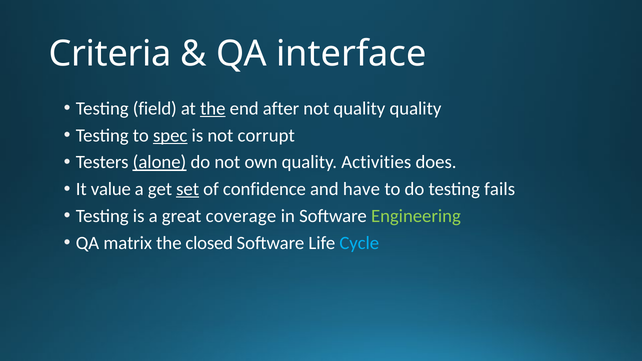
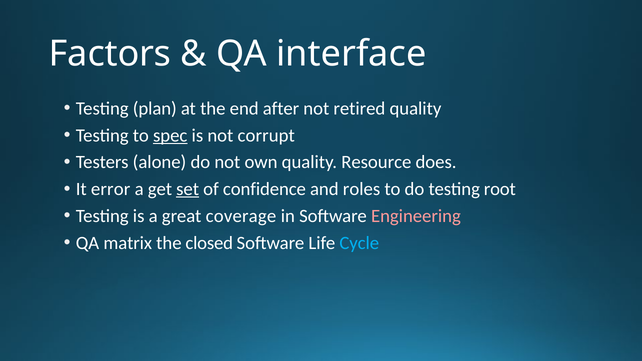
Criteria: Criteria -> Factors
field: field -> plan
the at (213, 109) underline: present -> none
not quality: quality -> retired
alone underline: present -> none
Activities: Activities -> Resource
value: value -> error
have: have -> roles
fails: fails -> root
Engineering colour: light green -> pink
